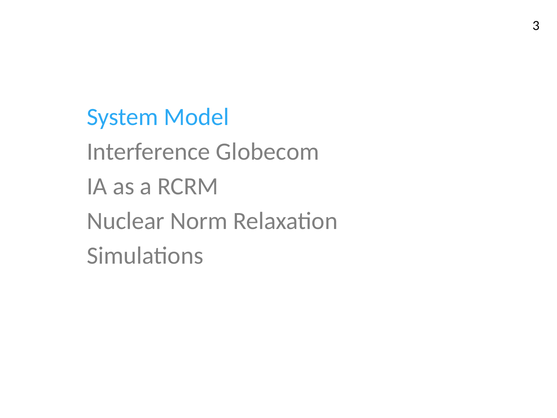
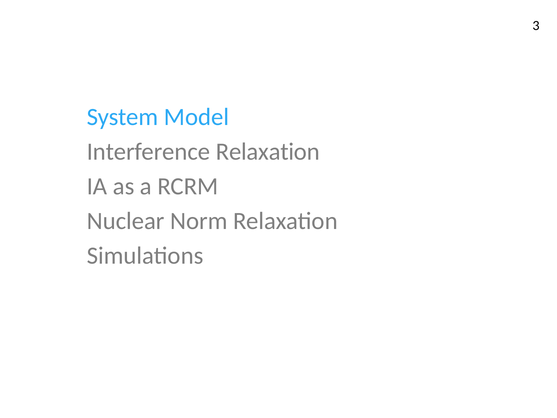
Interference Globecom: Globecom -> Relaxation
